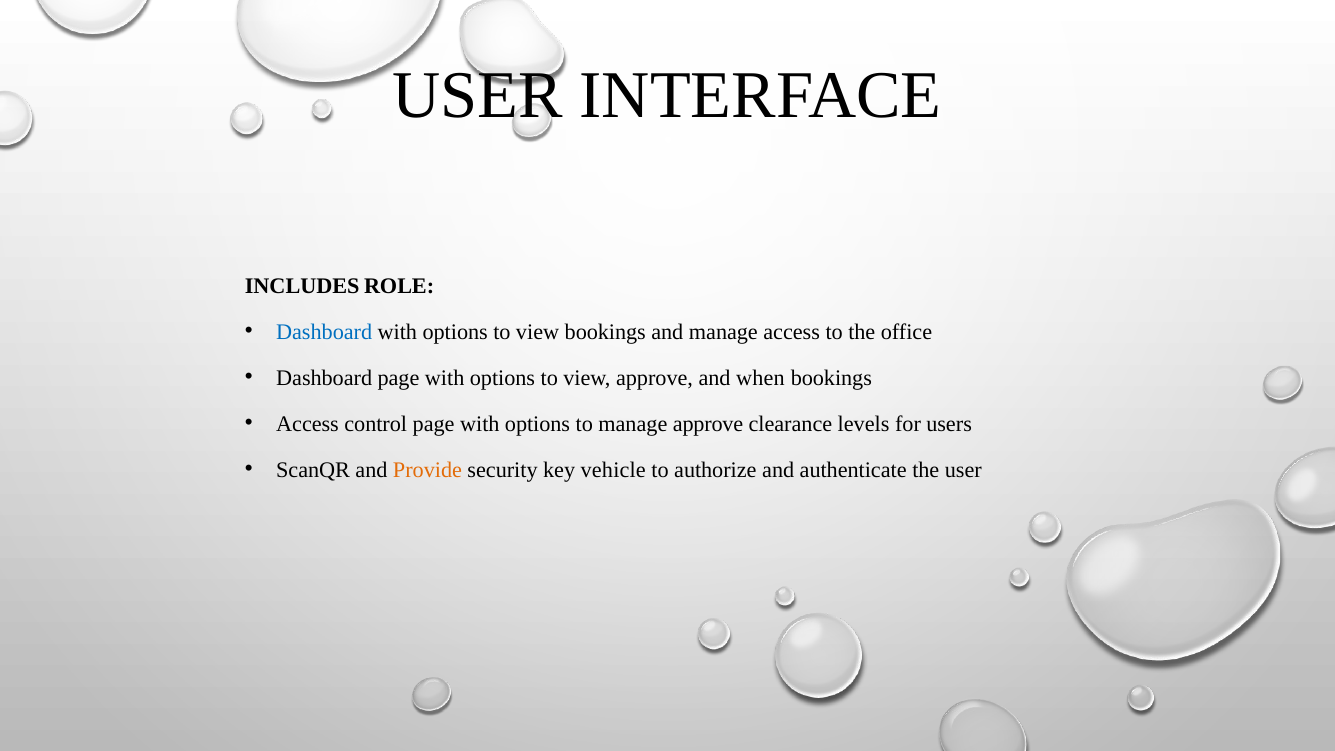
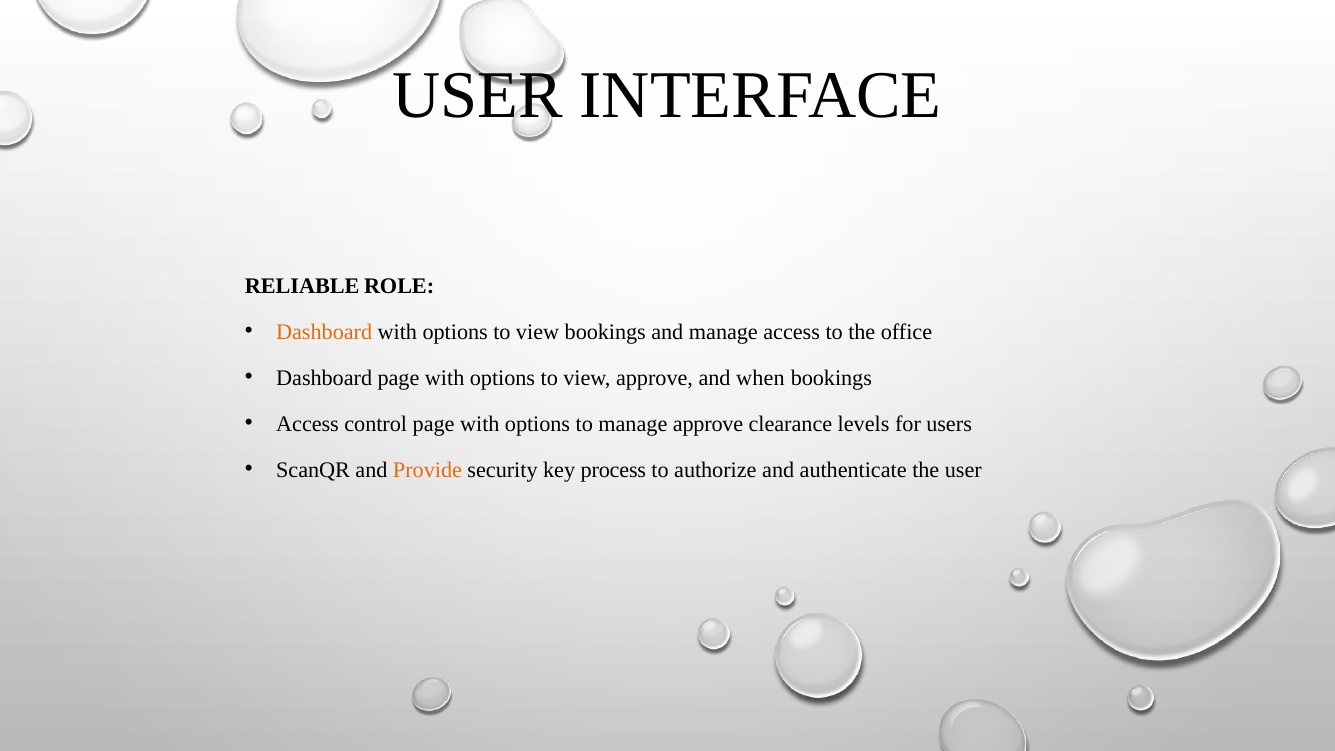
INCLUDES: INCLUDES -> RELIABLE
Dashboard at (324, 332) colour: blue -> orange
vehicle: vehicle -> process
